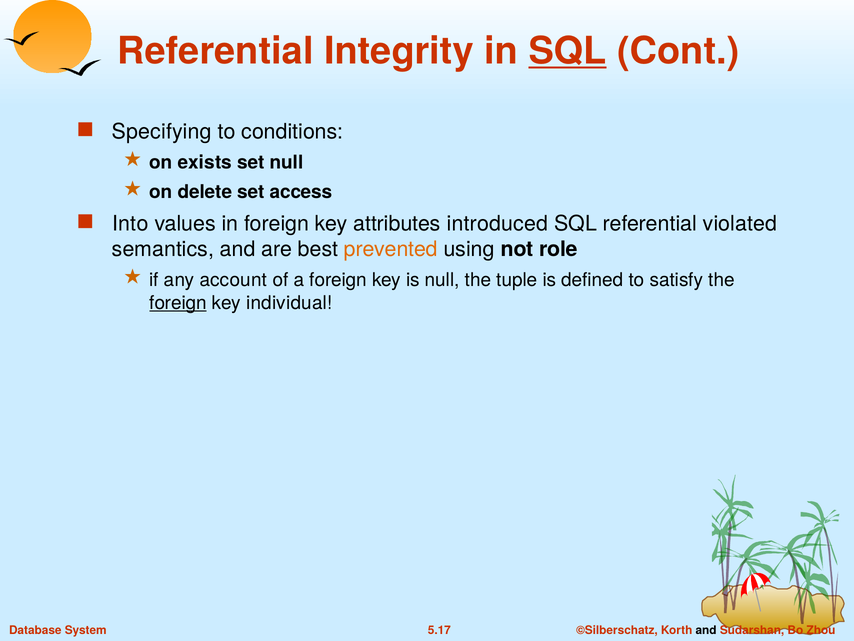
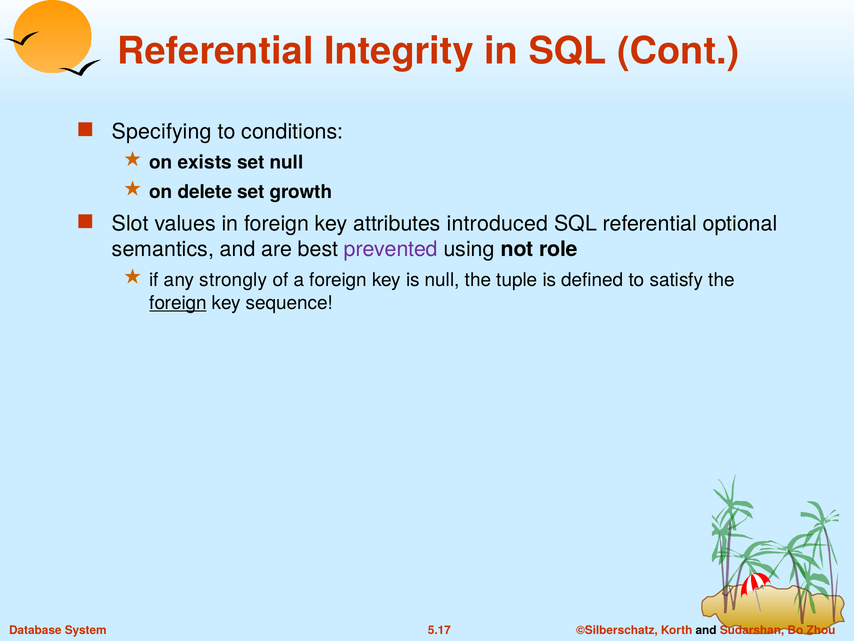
SQL at (568, 51) underline: present -> none
access: access -> growth
Into: Into -> Slot
violated: violated -> optional
prevented colour: orange -> purple
account: account -> strongly
individual: individual -> sequence
